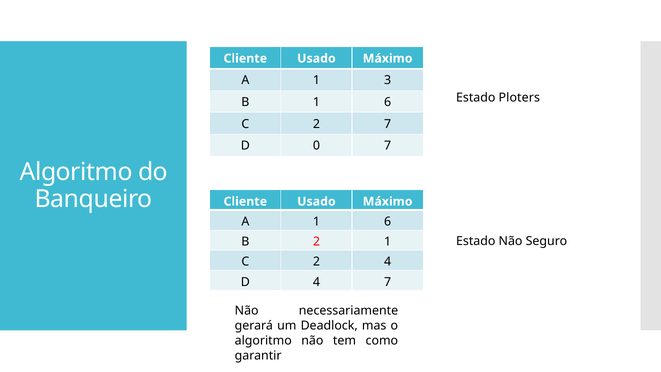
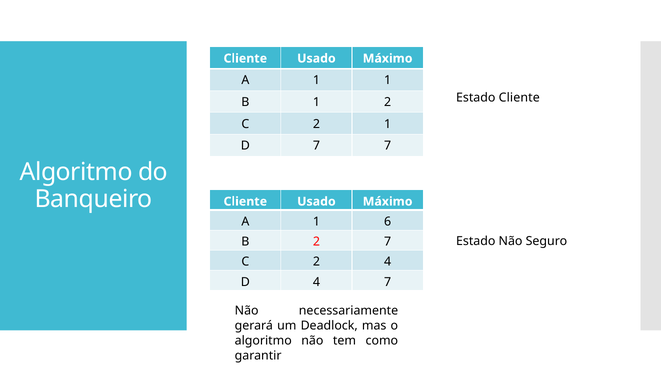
1 3: 3 -> 1
Estado Ploters: Ploters -> Cliente
B 1 6: 6 -> 2
2 7: 7 -> 1
D 0: 0 -> 7
2 1: 1 -> 7
